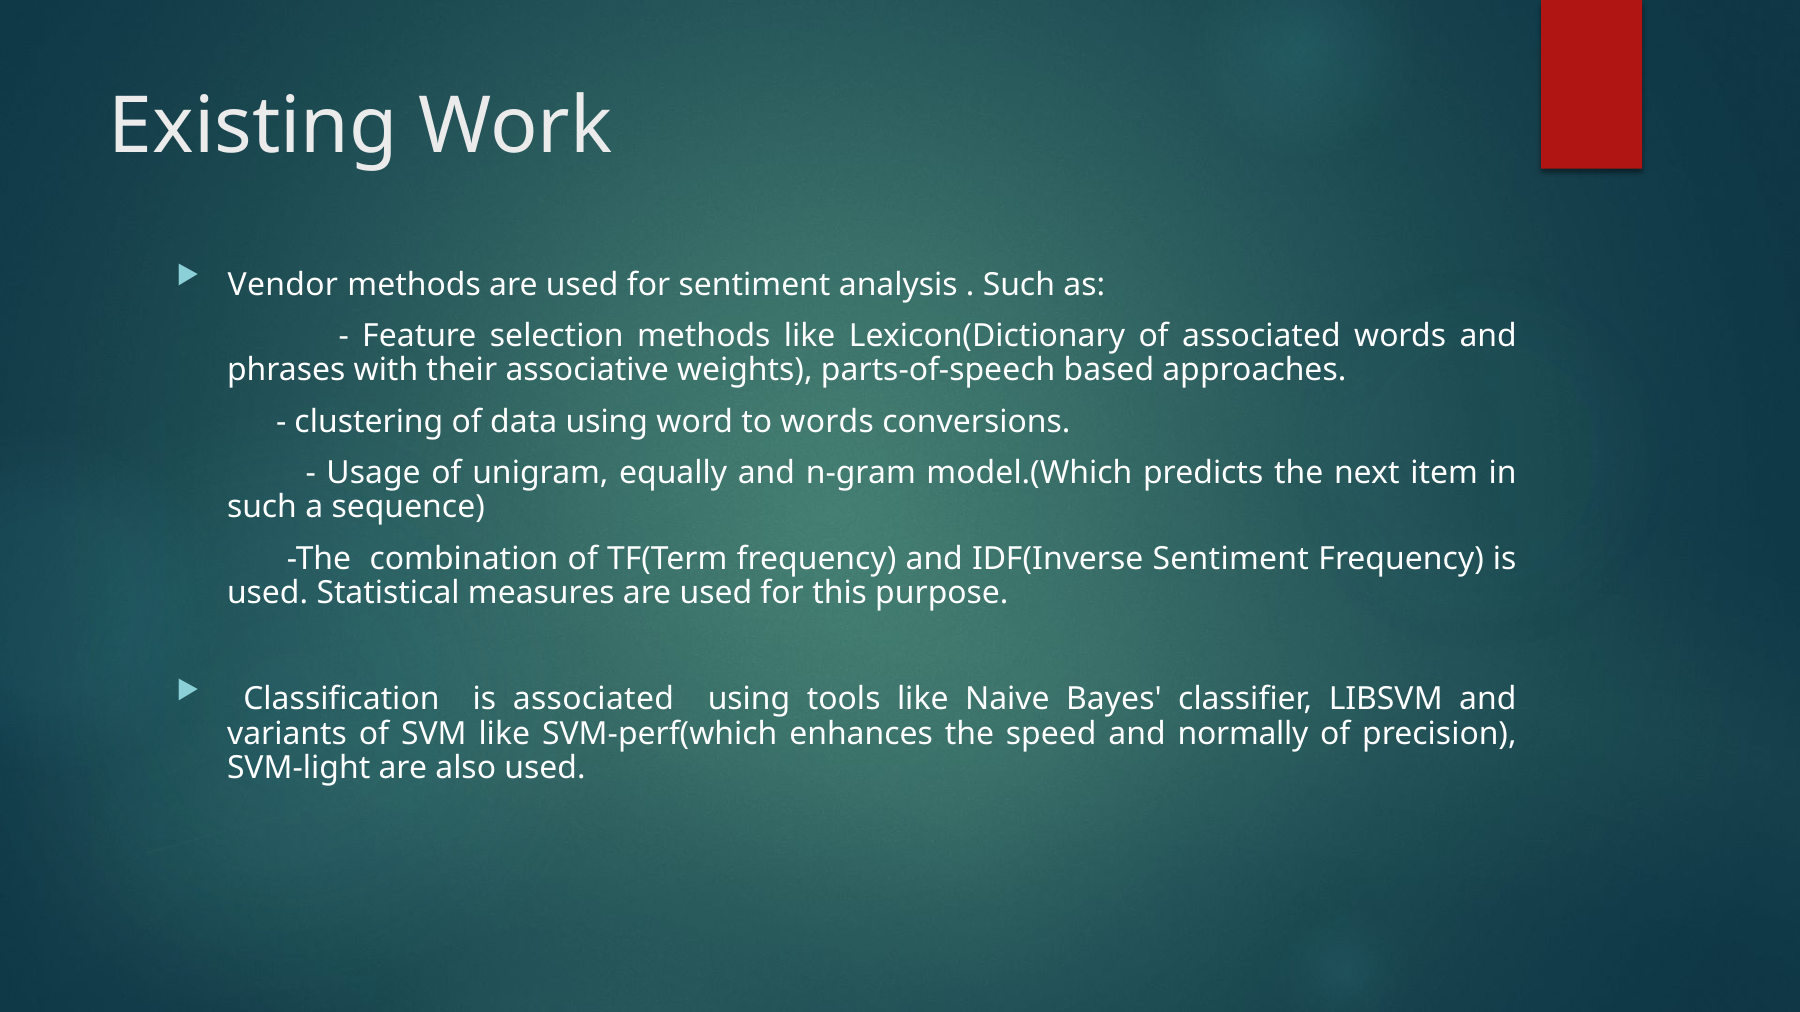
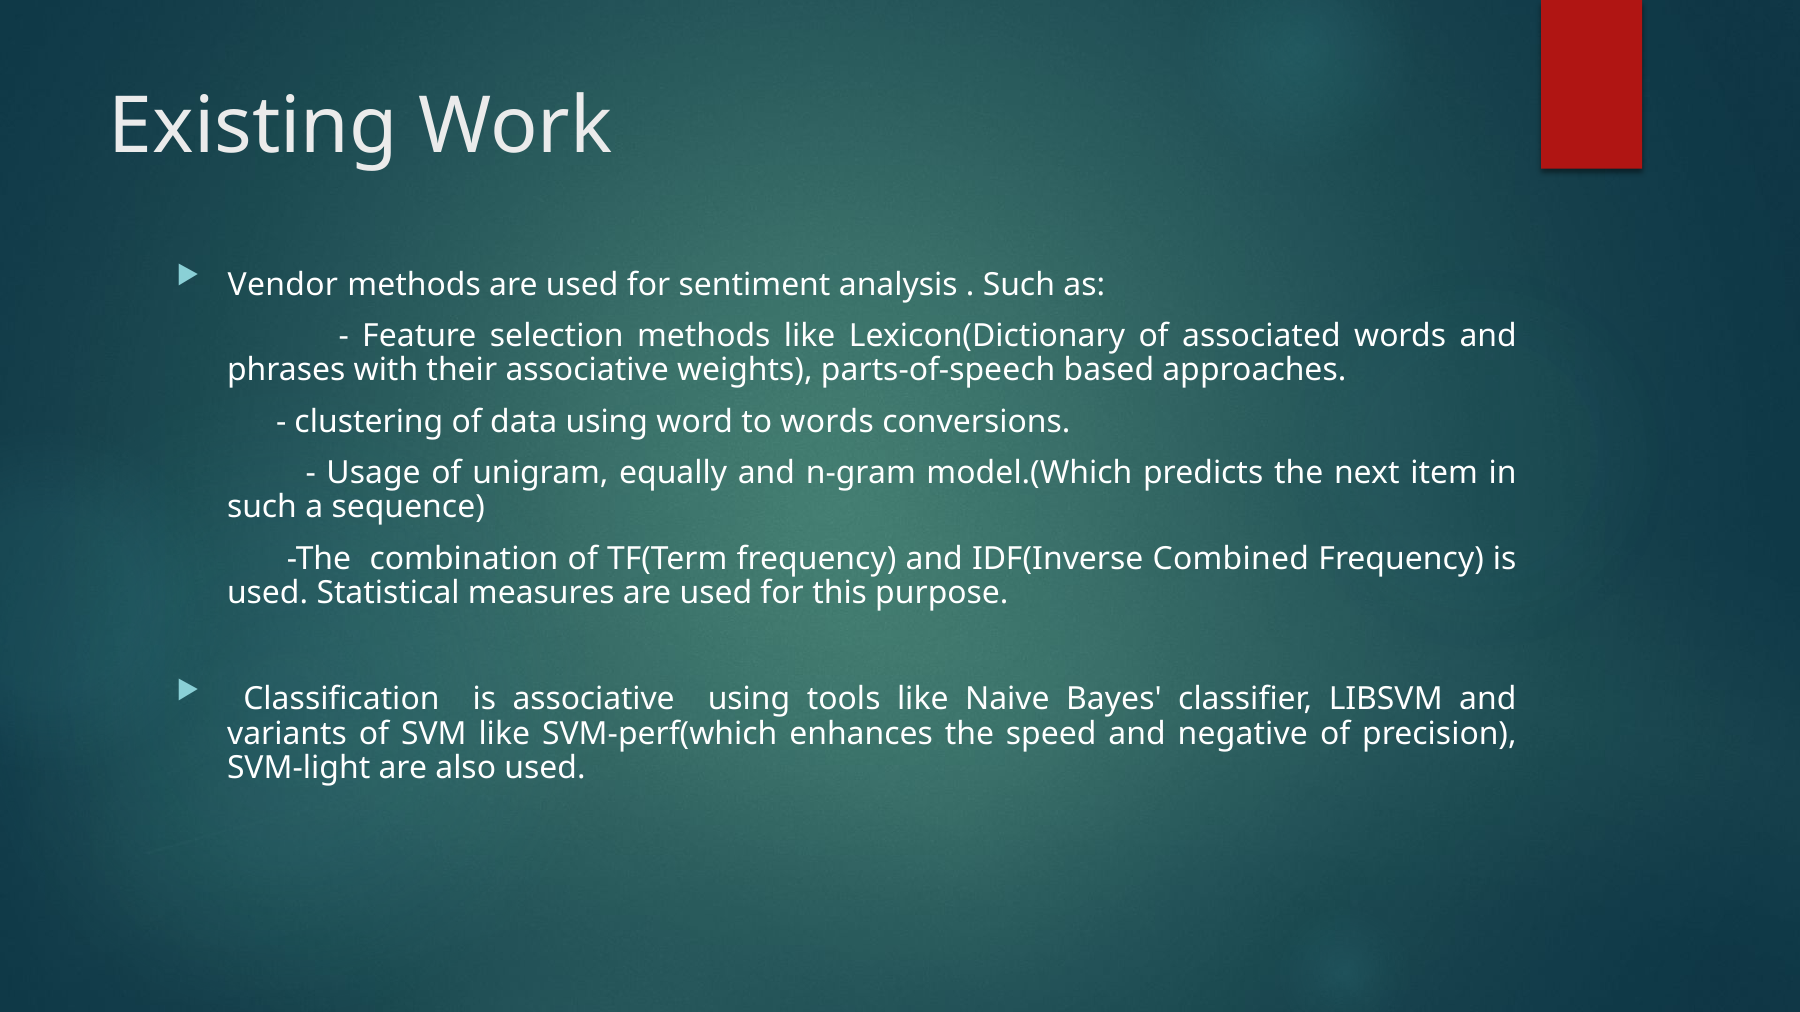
IDF(Inverse Sentiment: Sentiment -> Combined
is associated: associated -> associative
normally: normally -> negative
